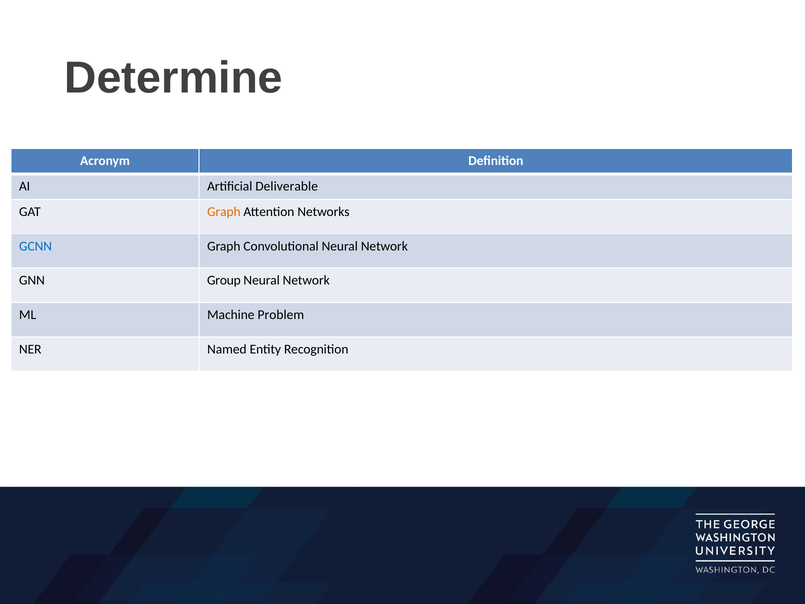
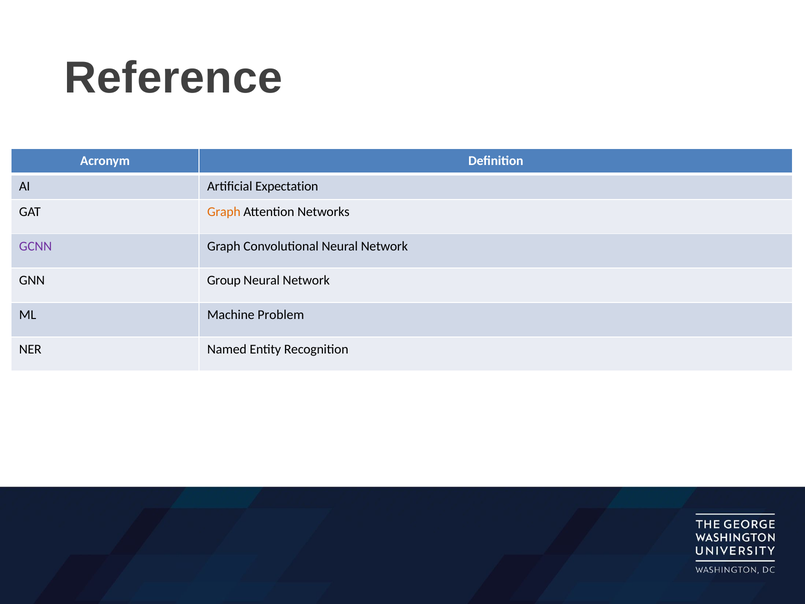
Determine: Determine -> Reference
Deliverable: Deliverable -> Expectation
GCNN colour: blue -> purple
